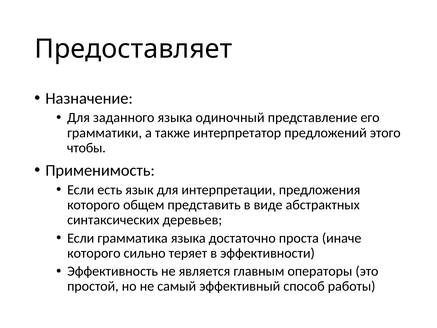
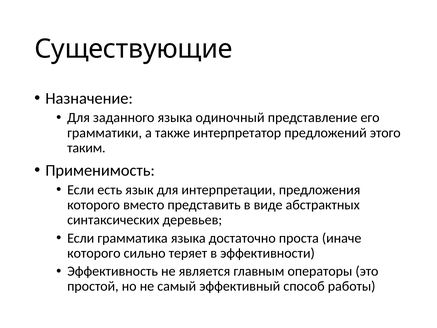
Предоставляет: Предоставляет -> Существующие
чтобы: чтобы -> таким
общем: общем -> вместо
